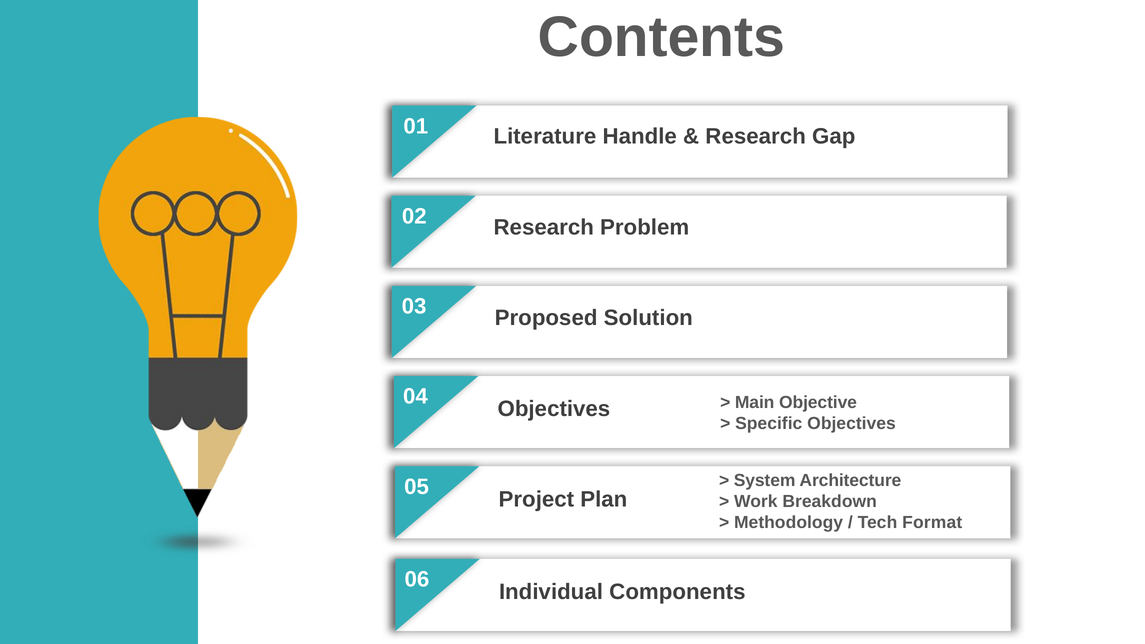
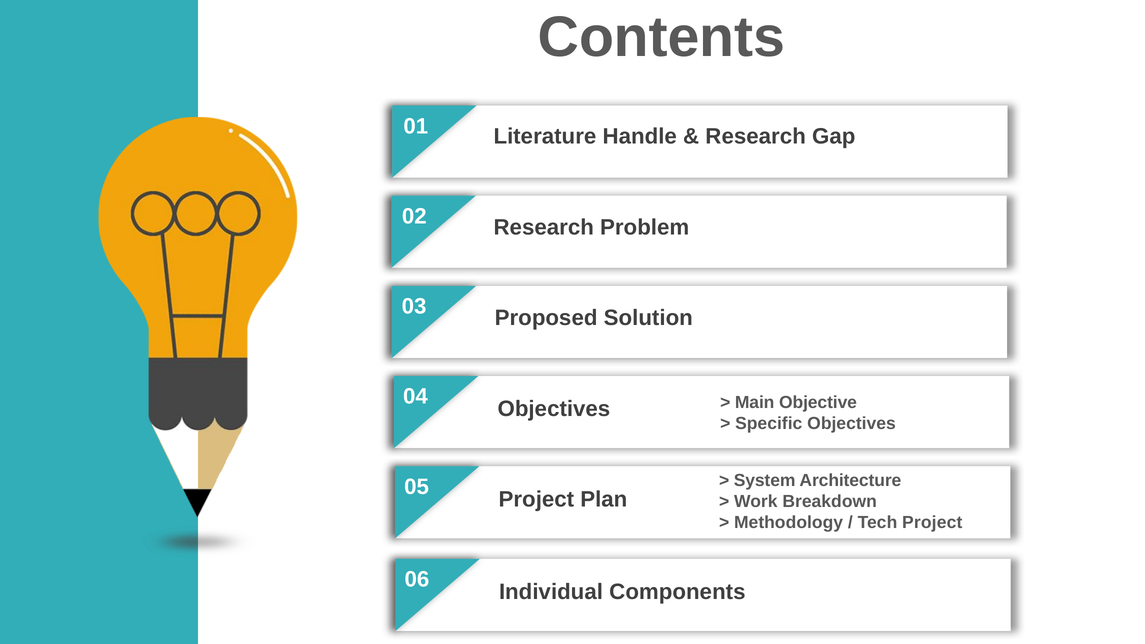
Tech Format: Format -> Project
